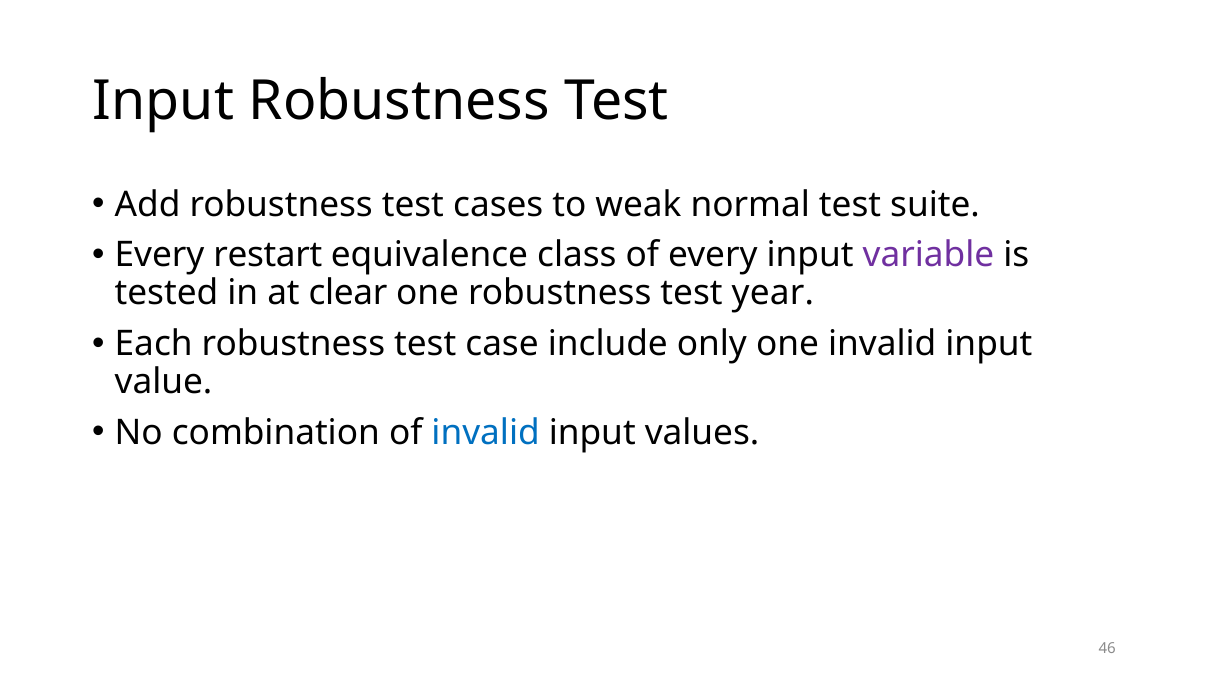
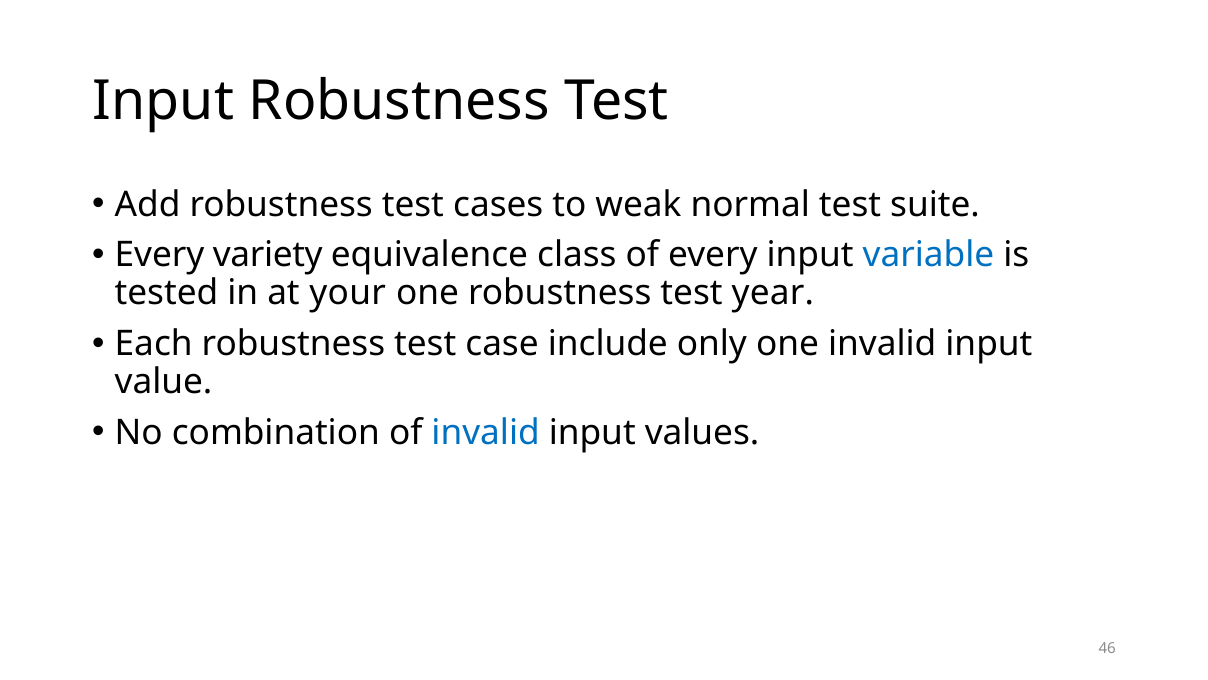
restart: restart -> variety
variable colour: purple -> blue
clear: clear -> your
